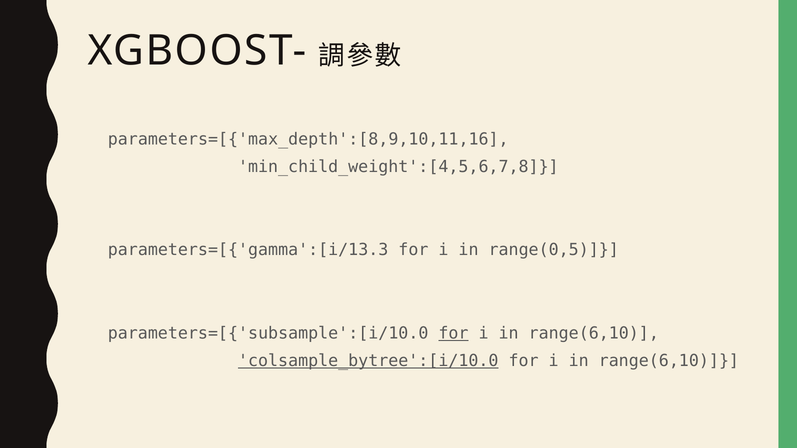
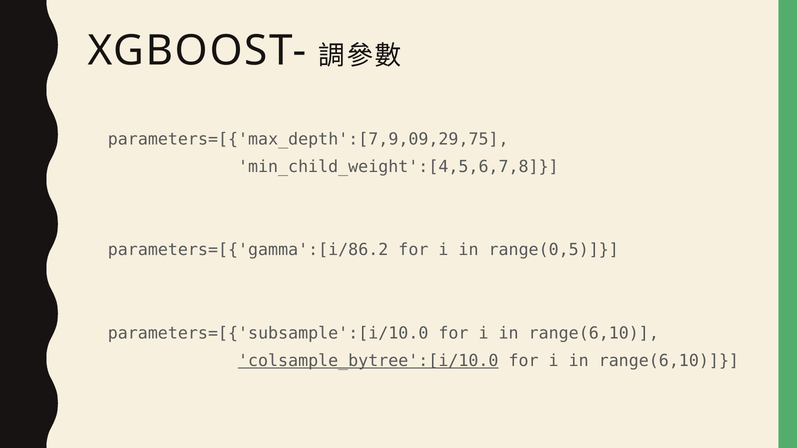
parameters=[{'max_depth':[8,9,10,11,16: parameters=[{'max_depth':[8,9,10,11,16 -> parameters=[{'max_depth':[7,9,09,29,75
parameters=[{'gamma':[i/13.3: parameters=[{'gamma':[i/13.3 -> parameters=[{'gamma':[i/86.2
for at (453, 333) underline: present -> none
